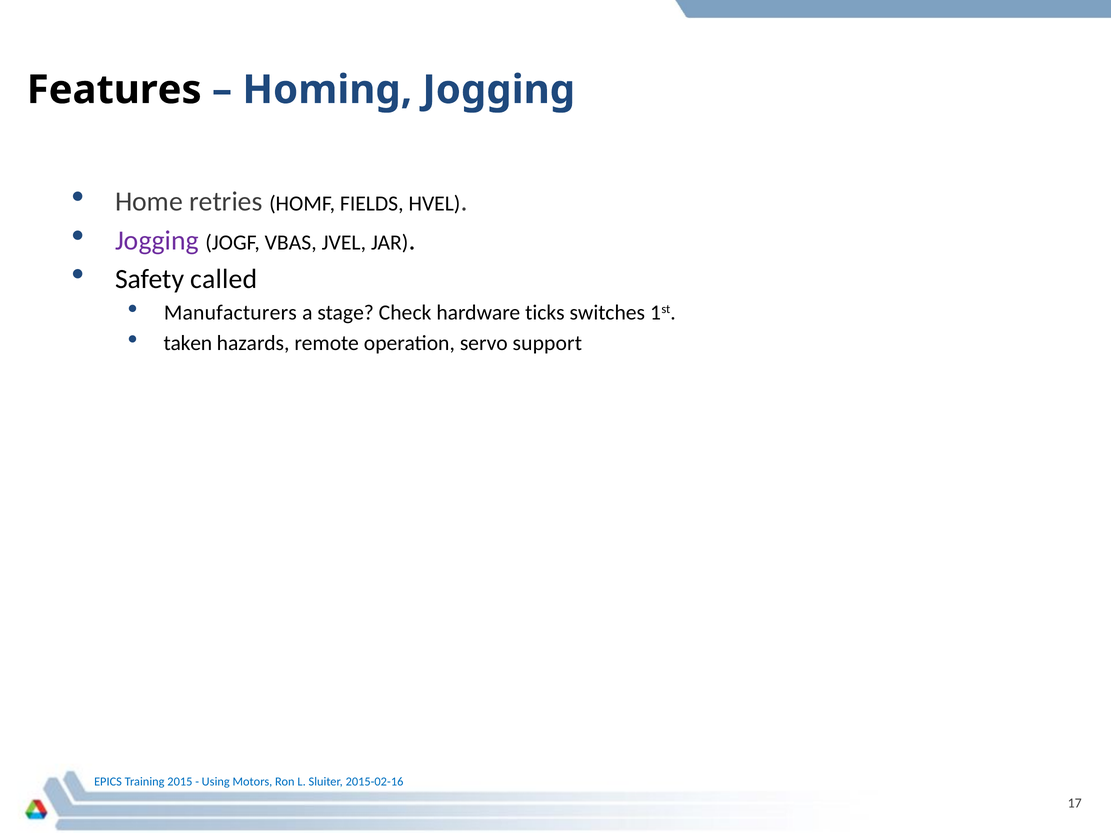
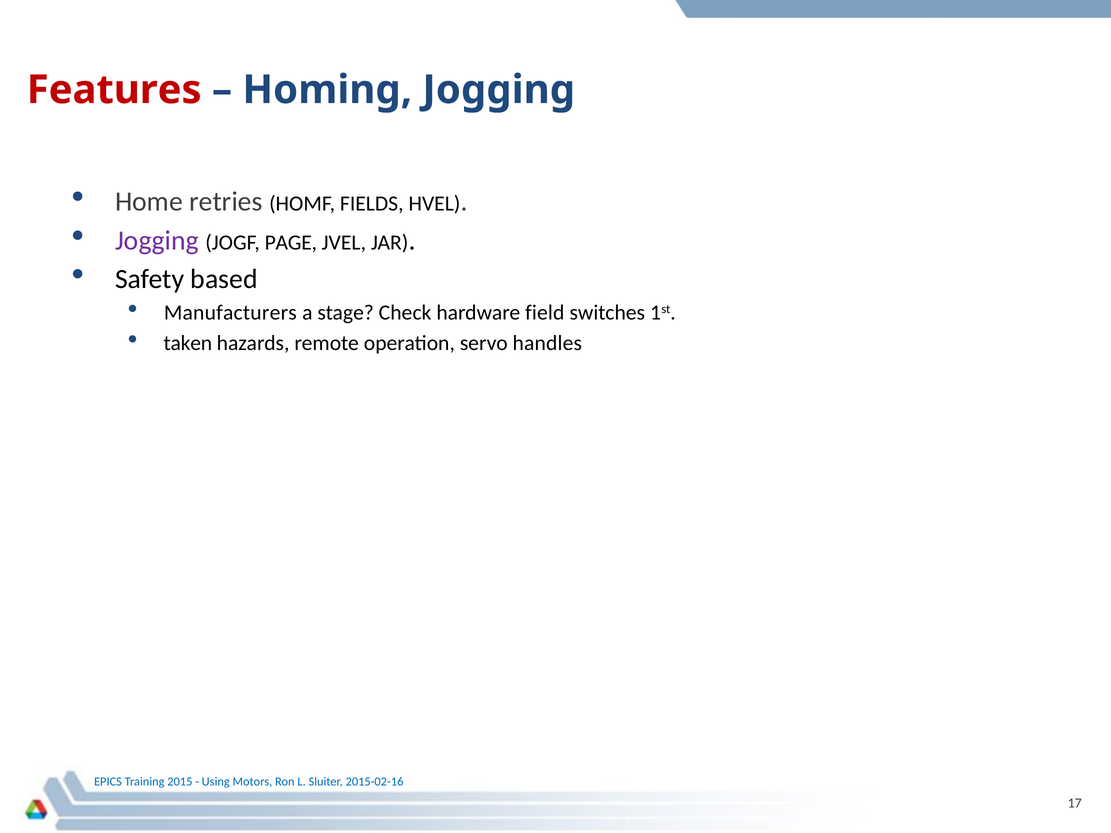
Features colour: black -> red
VBAS: VBAS -> PAGE
called: called -> based
ticks: ticks -> field
support: support -> handles
